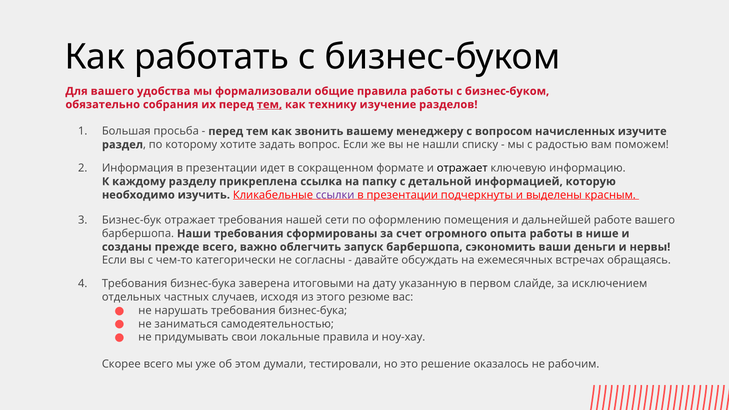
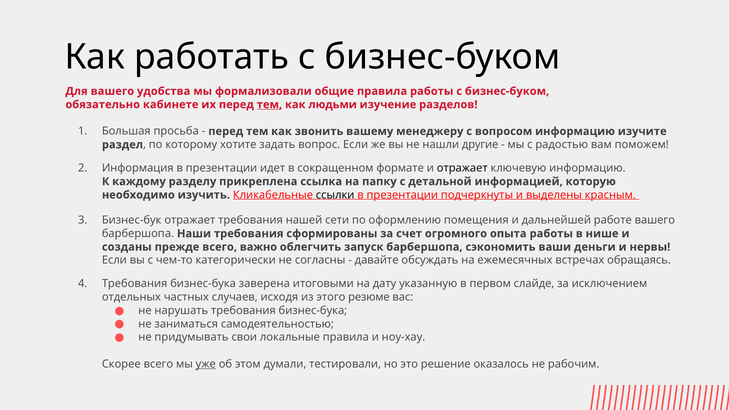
собрания: собрания -> кабинете
технику: технику -> людьми
вопросом начисленных: начисленных -> информацию
списку: списку -> другие
ссылки colour: purple -> black
уже underline: none -> present
